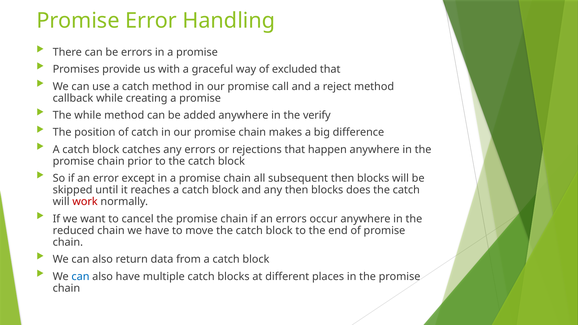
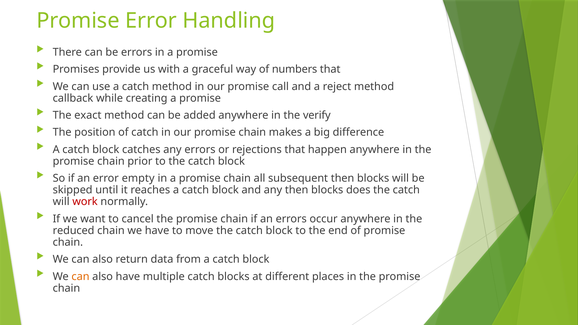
excluded: excluded -> numbers
The while: while -> exact
except: except -> empty
can at (80, 277) colour: blue -> orange
